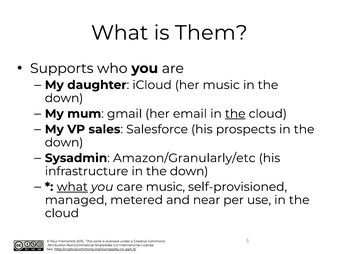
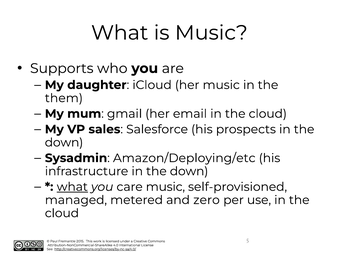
is Them: Them -> Music
down at (64, 98): down -> them
the at (235, 114) underline: present -> none
Amazon/Granularly/etc: Amazon/Granularly/etc -> Amazon/Deploying/etc
near: near -> zero
